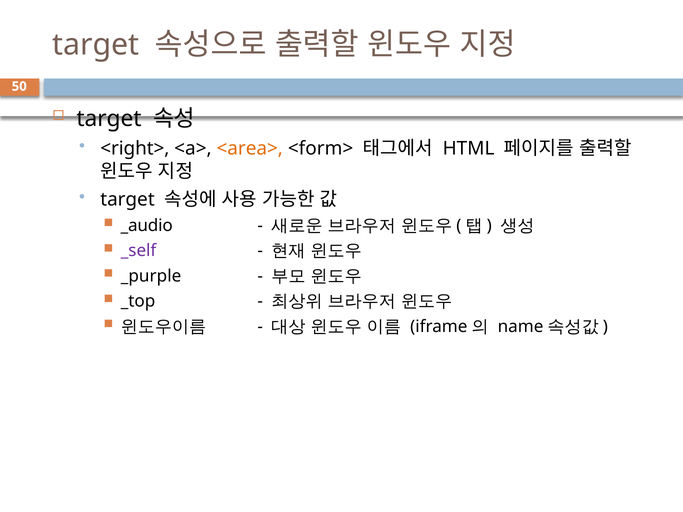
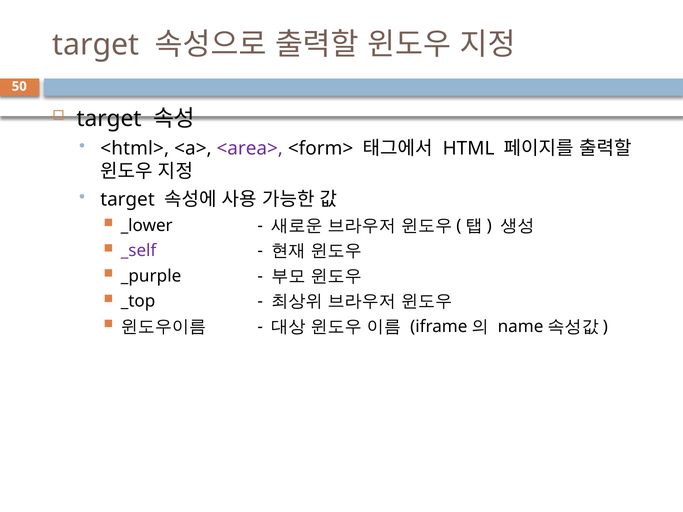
<right>: <right> -> <html>
<area> colour: orange -> purple
_audio: _audio -> _lower
